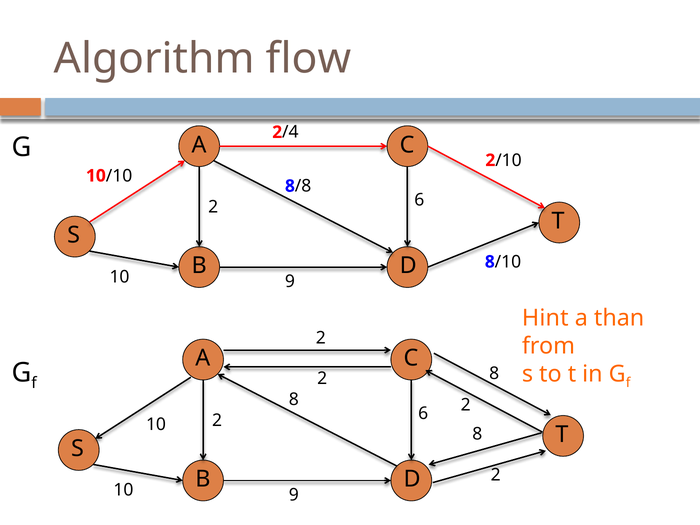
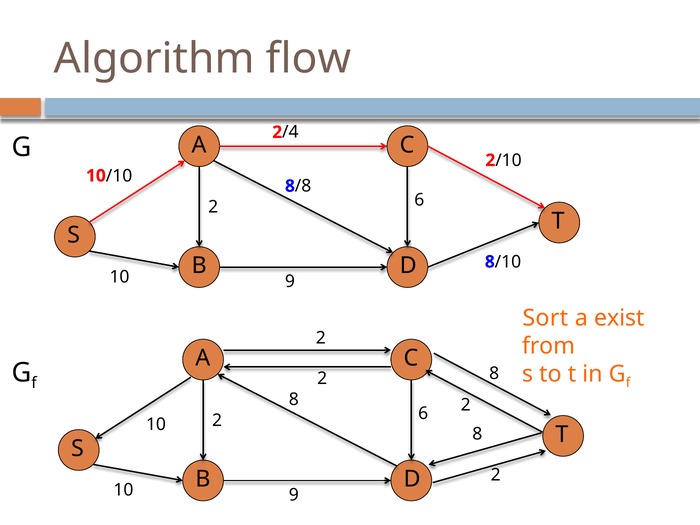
Hint: Hint -> Sort
than: than -> exist
